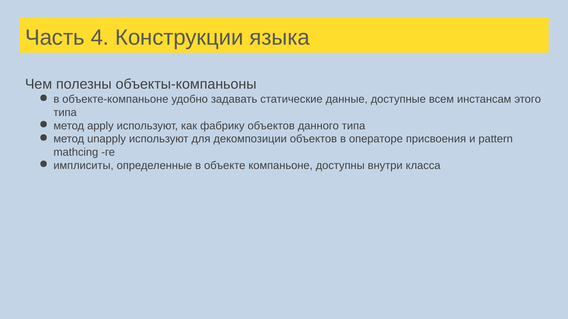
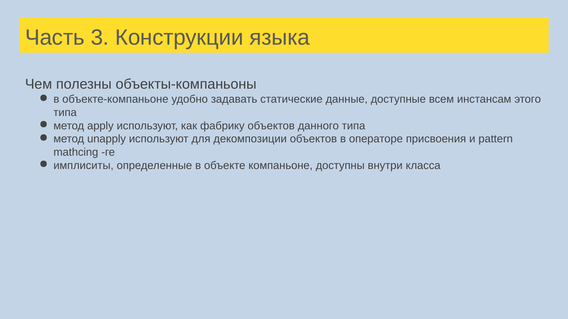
4: 4 -> 3
